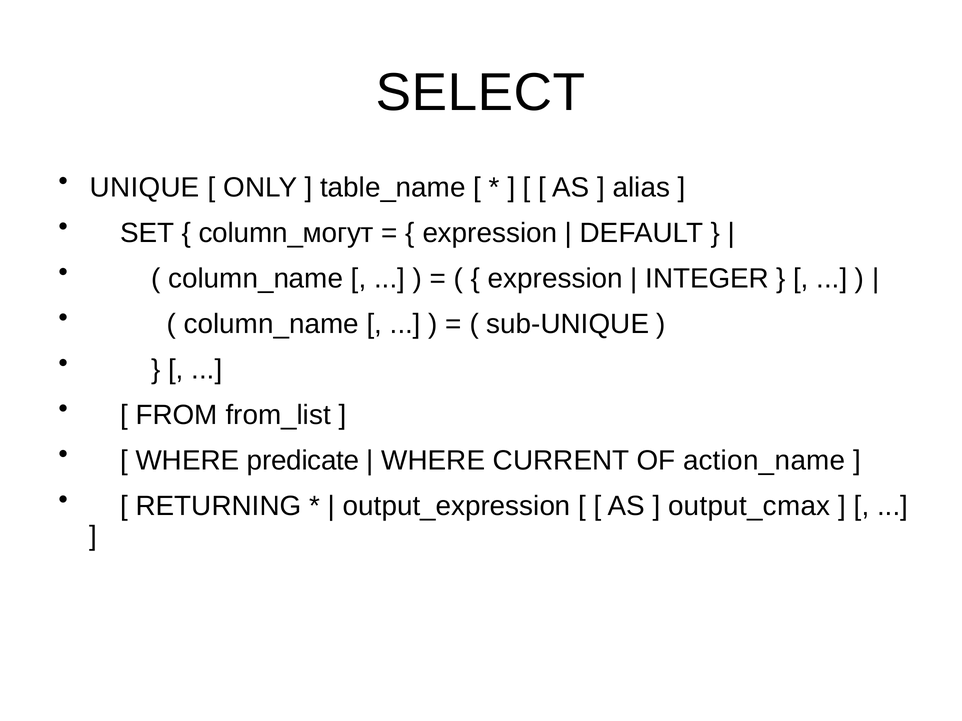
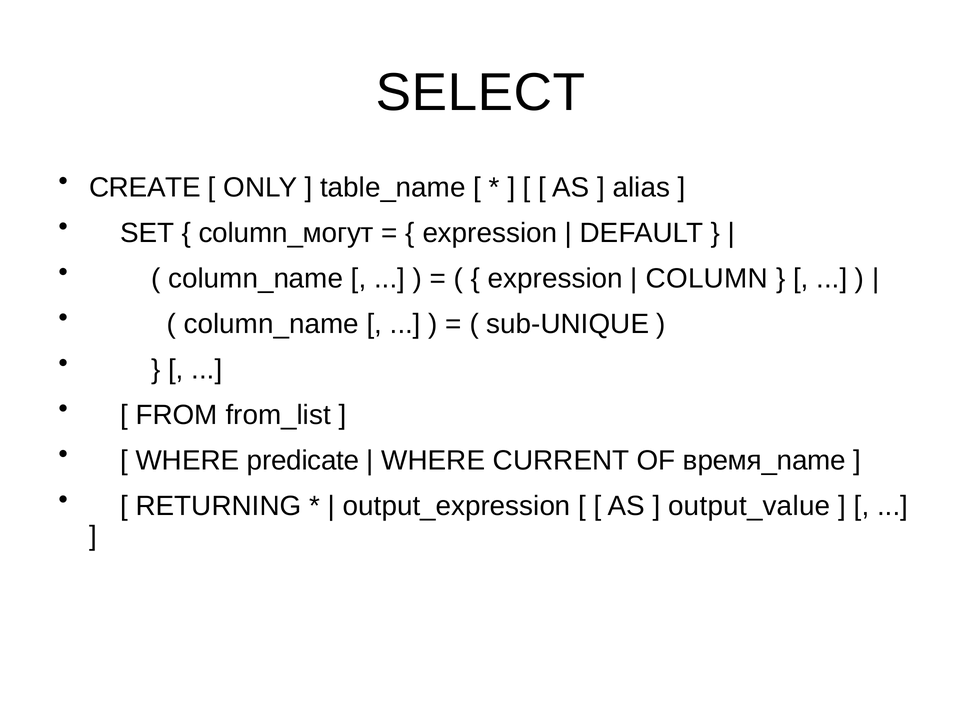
UNIQUE: UNIQUE -> CREATE
INTEGER: INTEGER -> COLUMN
action_name: action_name -> время_name
output_cmax: output_cmax -> output_value
